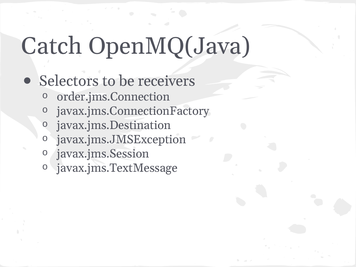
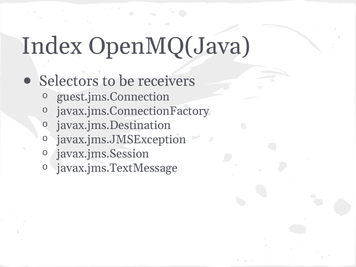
Catch: Catch -> Index
order.jms.Connection: order.jms.Connection -> guest.jms.Connection
